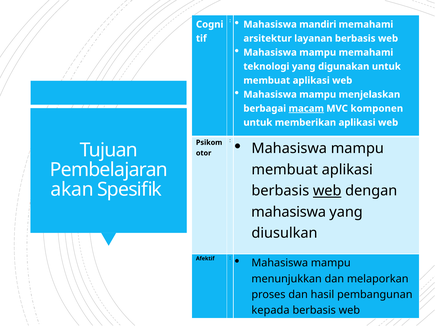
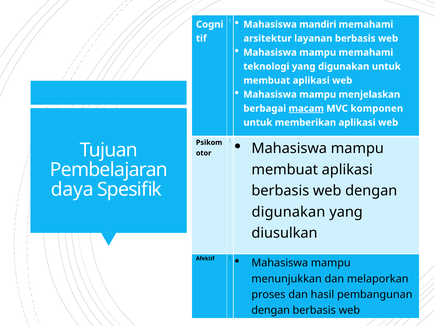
akan: akan -> daya
web at (327, 191) underline: present -> none
mahasiswa at (289, 212): mahasiswa -> digunakan
kepada at (271, 311): kepada -> dengan
